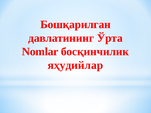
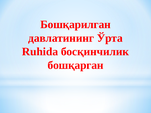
Nomlar: Nomlar -> Ruhida
яҳудийлар: яҳудийлар -> бошқарган
